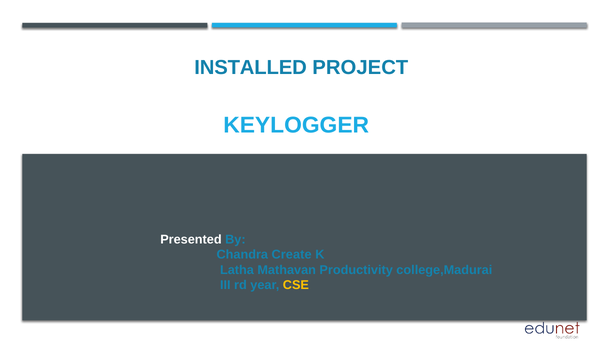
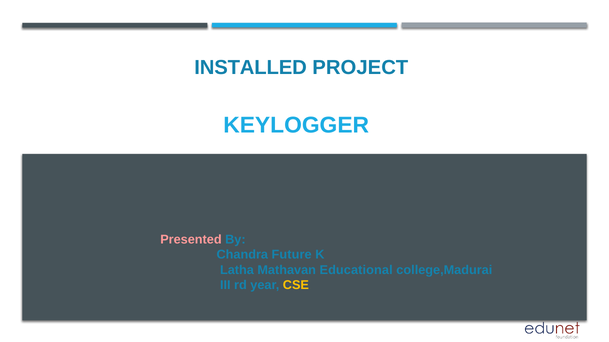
Presented colour: white -> pink
Create: Create -> Future
Productivity: Productivity -> Educational
